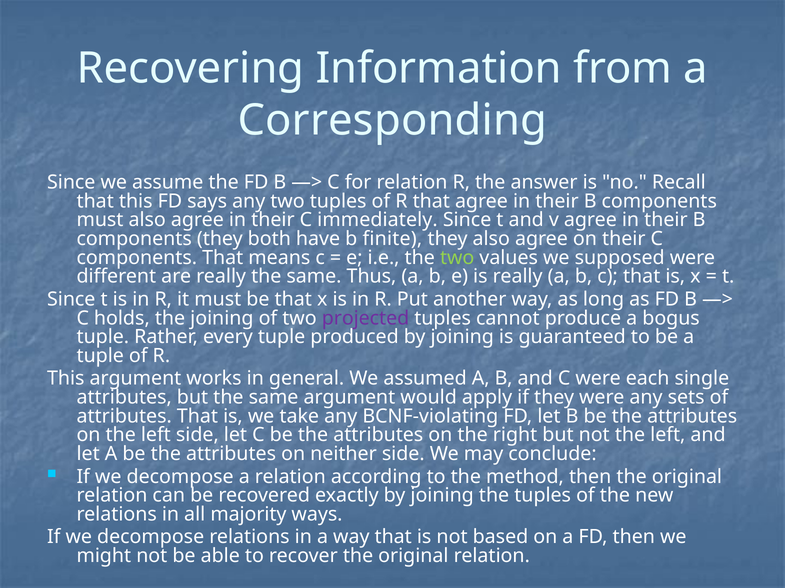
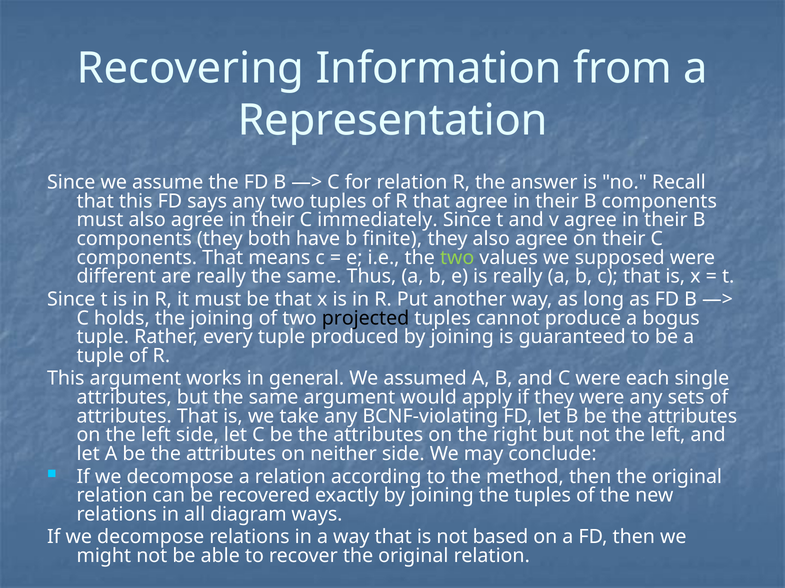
Corresponding: Corresponding -> Representation
projected colour: purple -> black
majority: majority -> diagram
